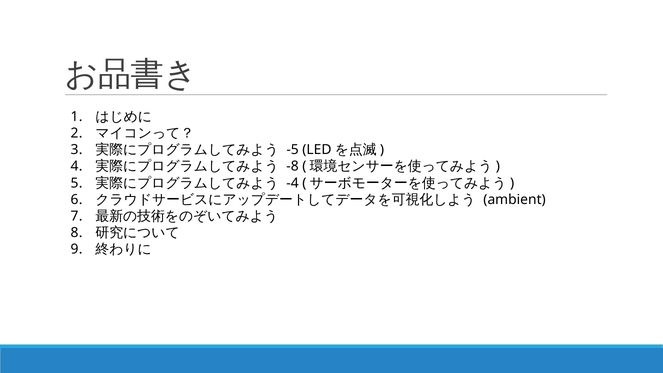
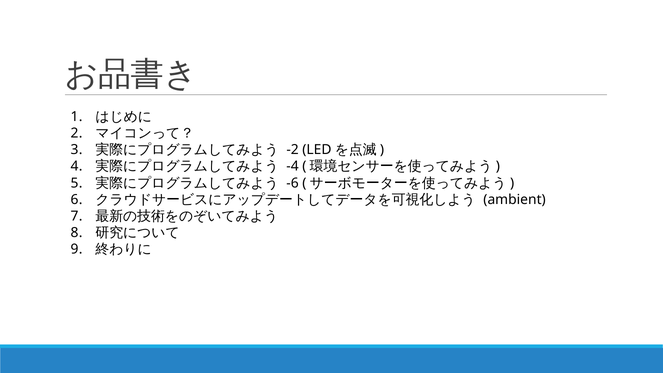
-5: -5 -> -2
-8: -8 -> -4
-4: -4 -> -6
